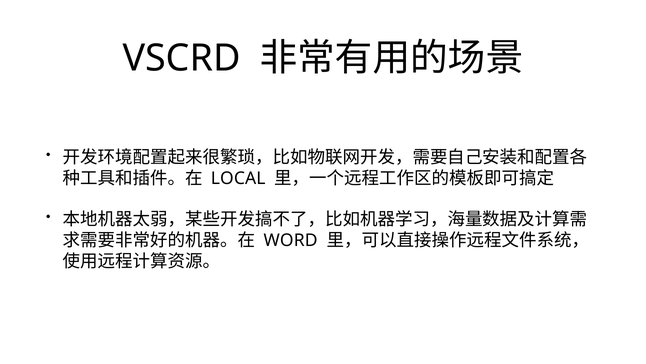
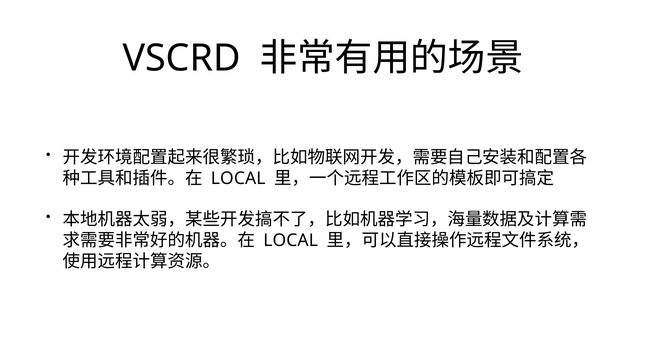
WORD at (291, 240): WORD -> LOCAL
